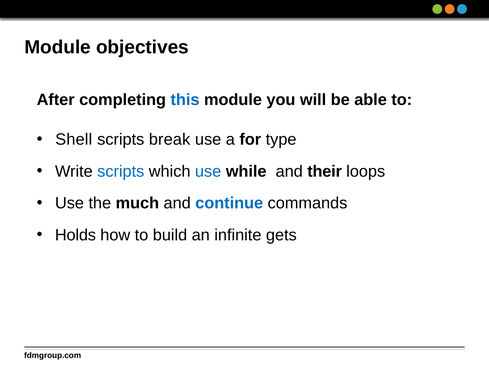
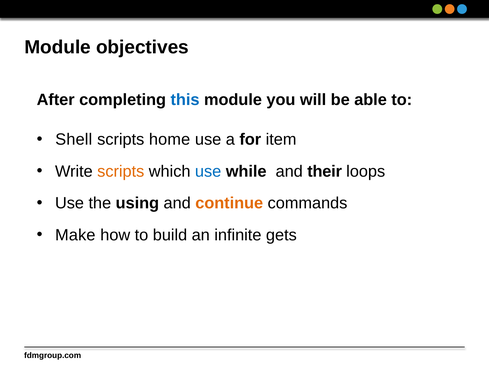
break: break -> home
type: type -> item
scripts at (121, 171) colour: blue -> orange
much: much -> using
continue colour: blue -> orange
Holds: Holds -> Make
